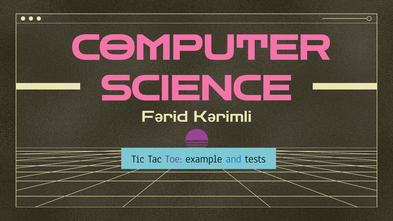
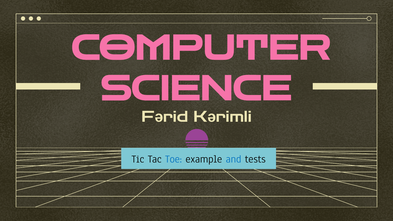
Toe colour: purple -> blue
